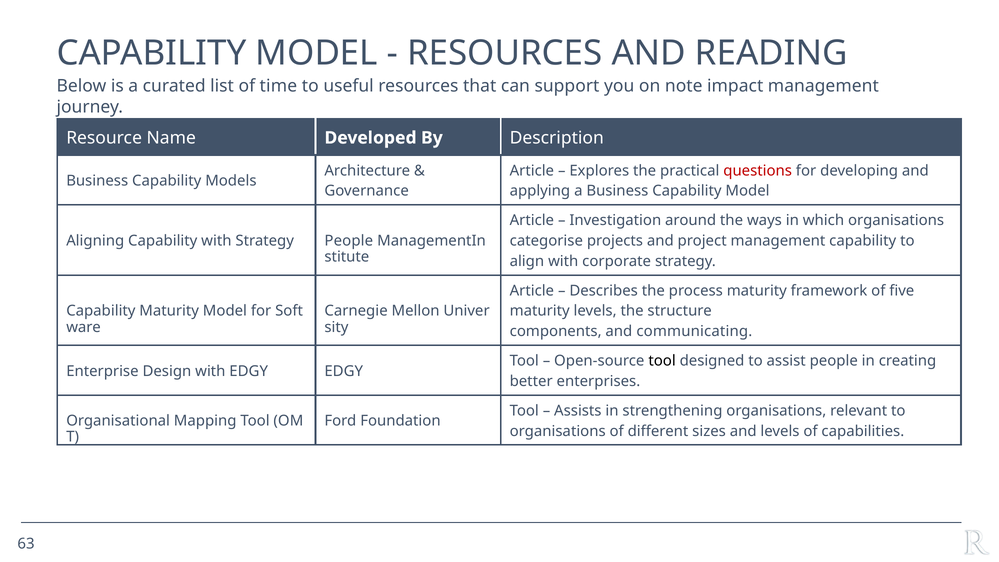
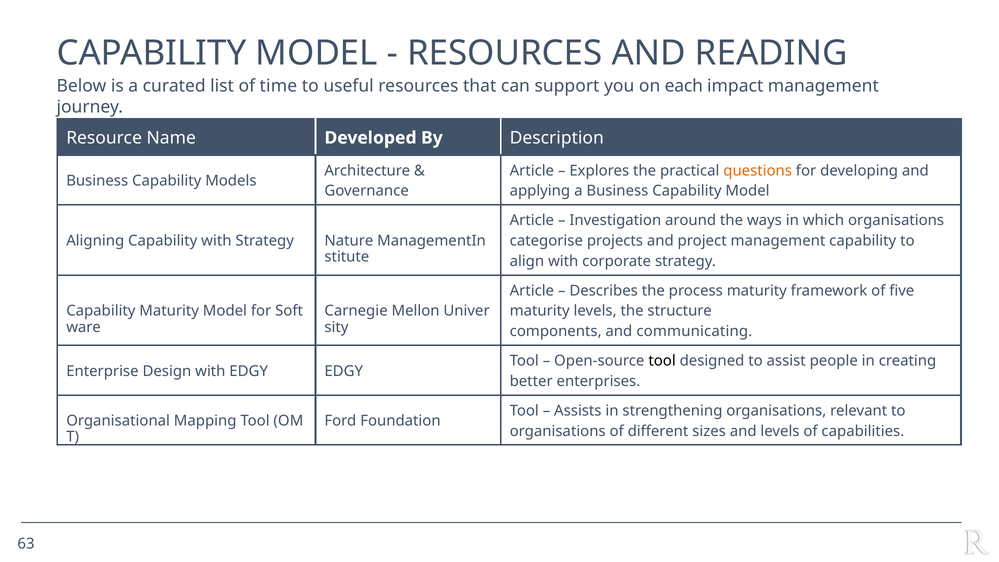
note: note -> each
questions colour: red -> orange
Strategy People: People -> Nature
